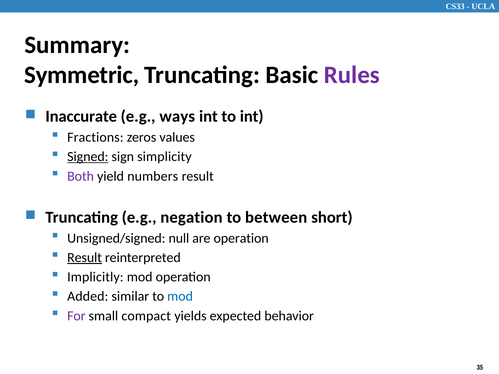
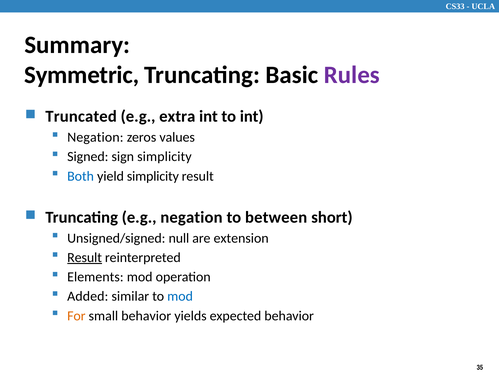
Inaccurate: Inaccurate -> Truncated
ways: ways -> extra
Fractions at (95, 137): Fractions -> Negation
Signed underline: present -> none
Both colour: purple -> blue
yield numbers: numbers -> simplicity
are operation: operation -> extension
Implicitly: Implicitly -> Elements
For colour: purple -> orange
small compact: compact -> behavior
